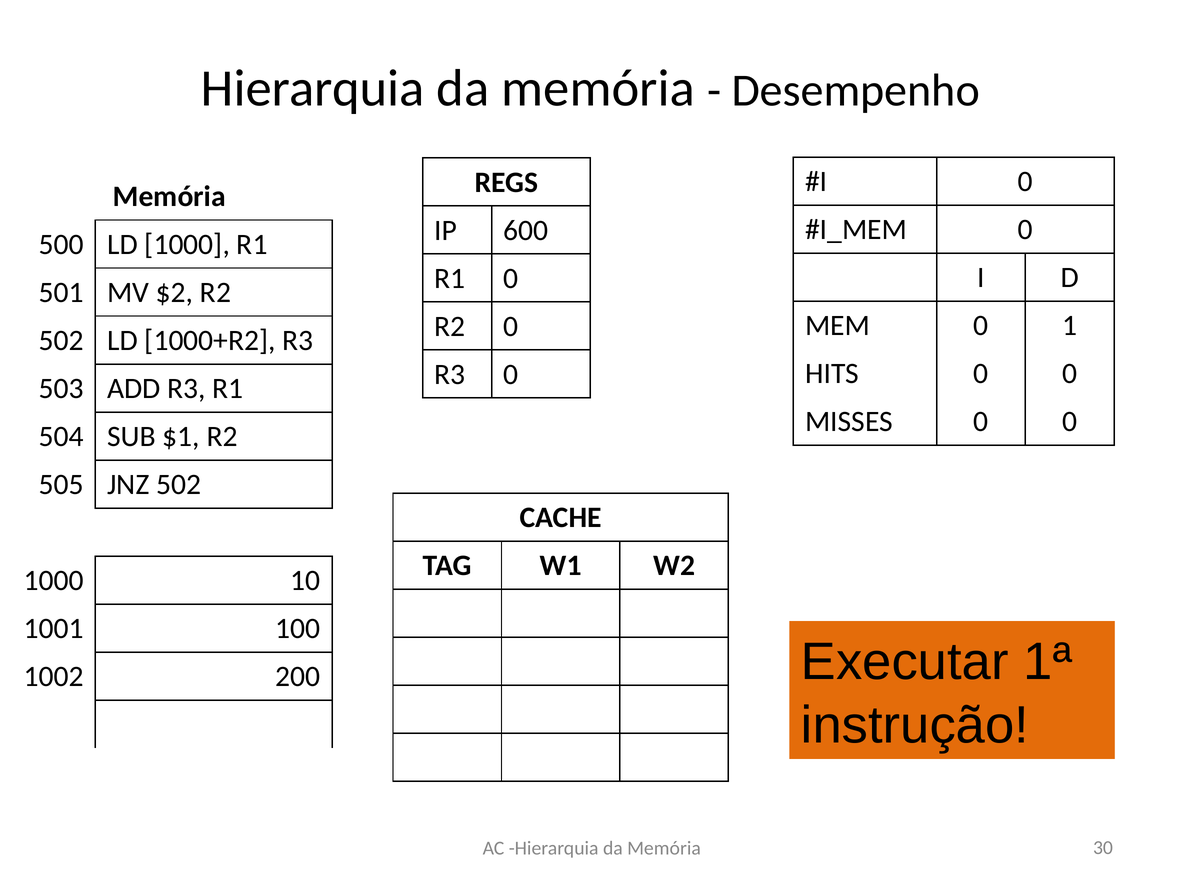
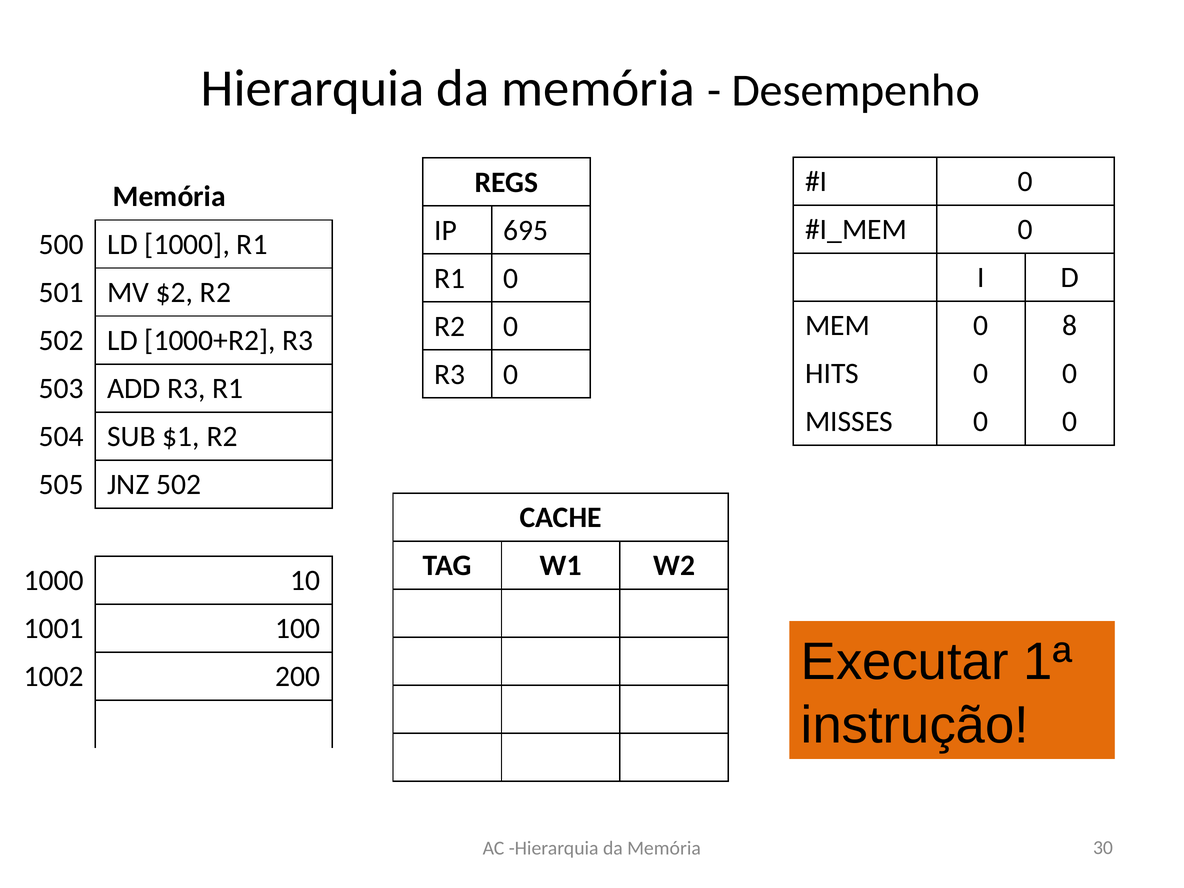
600: 600 -> 695
1: 1 -> 8
